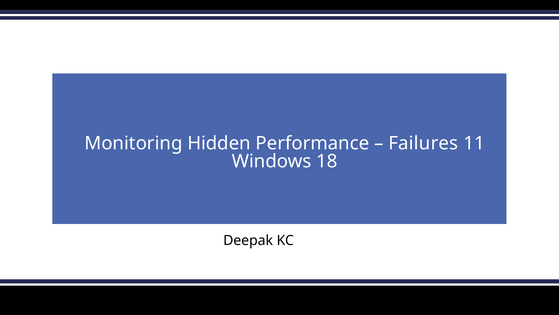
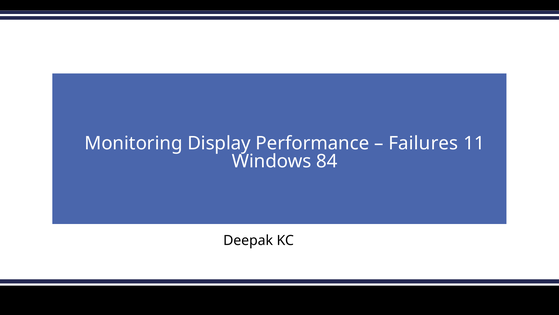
Hidden: Hidden -> Display
18: 18 -> 84
